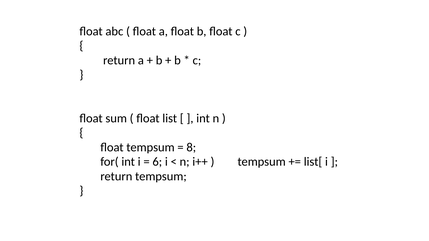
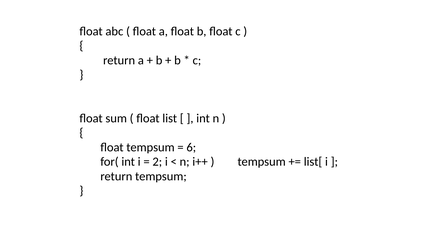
8: 8 -> 6
6: 6 -> 2
